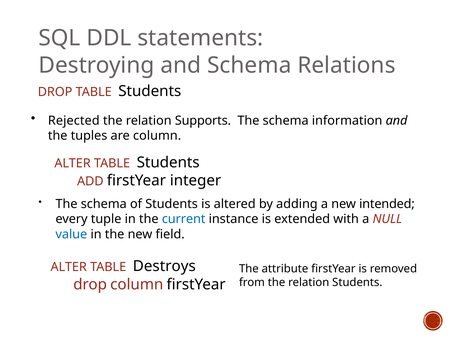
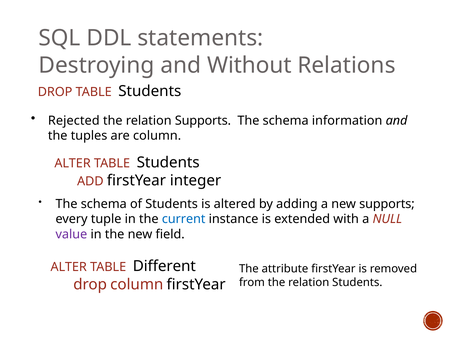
and Schema: Schema -> Without
new intended: intended -> supports
value colour: blue -> purple
Destroys: Destroys -> Different
